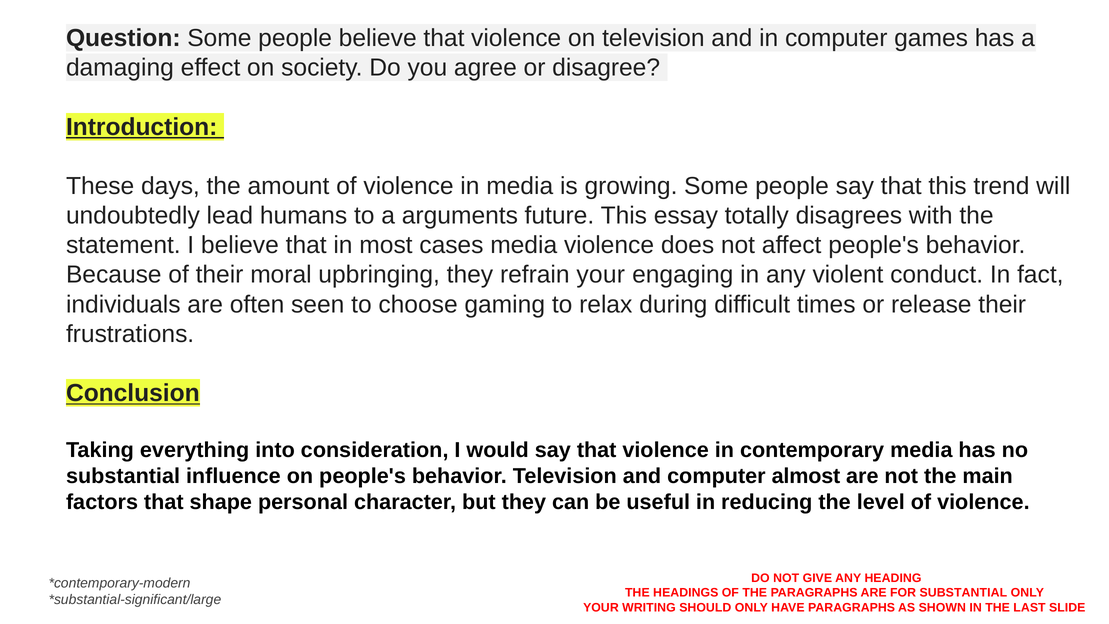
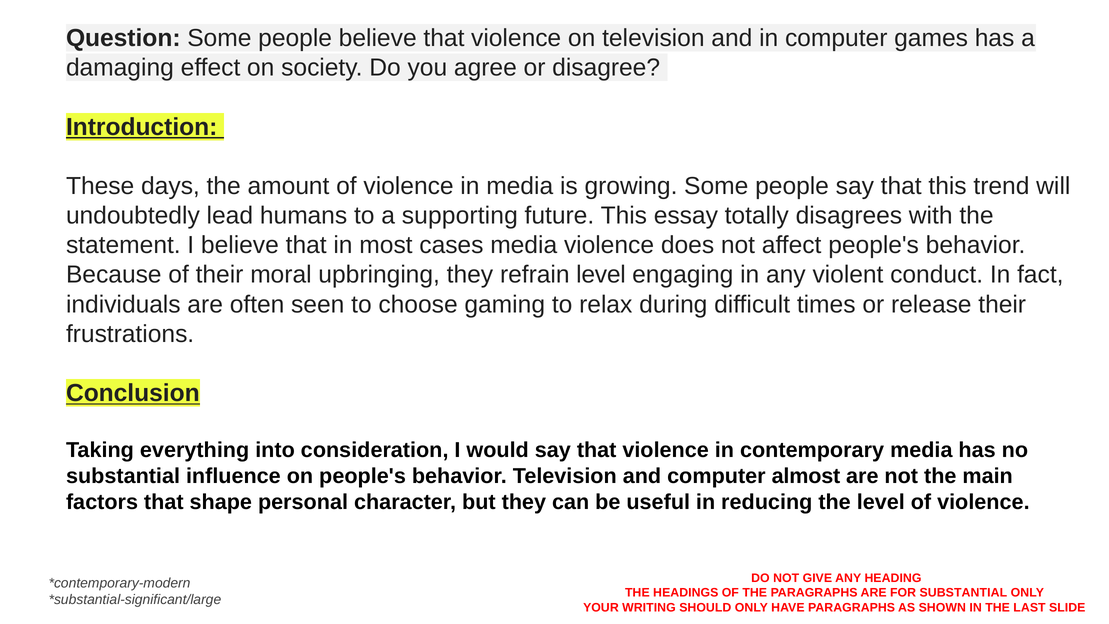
arguments: arguments -> supporting
refrain your: your -> level
